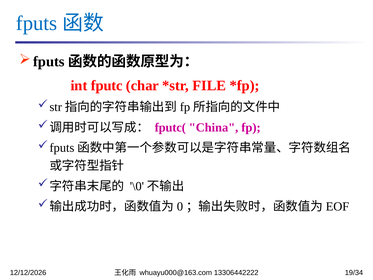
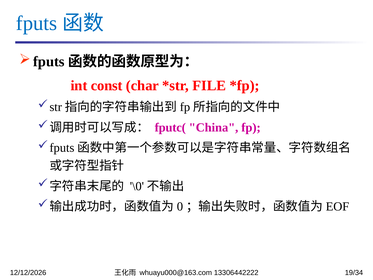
fputc: fputc -> const
